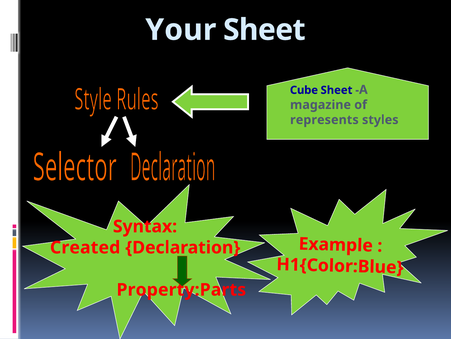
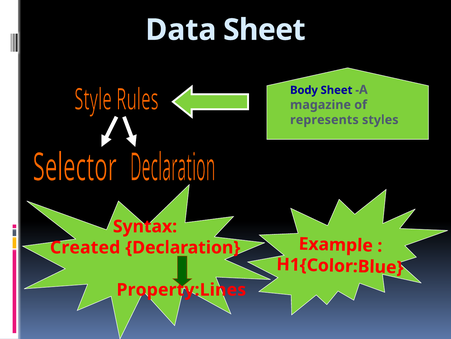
Your: Your -> Data
Cube: Cube -> Body
Property:Parts: Property:Parts -> Property:Lines
